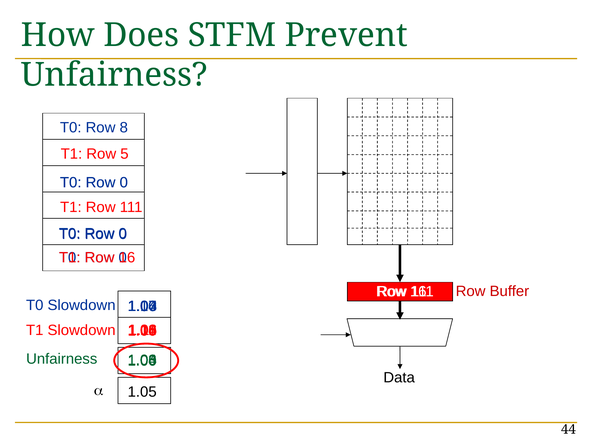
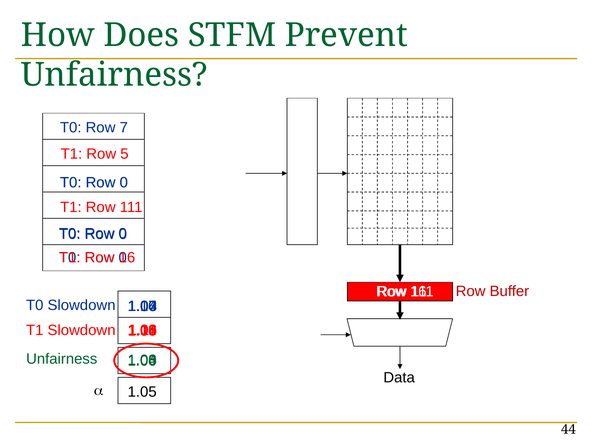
8: 8 -> 7
